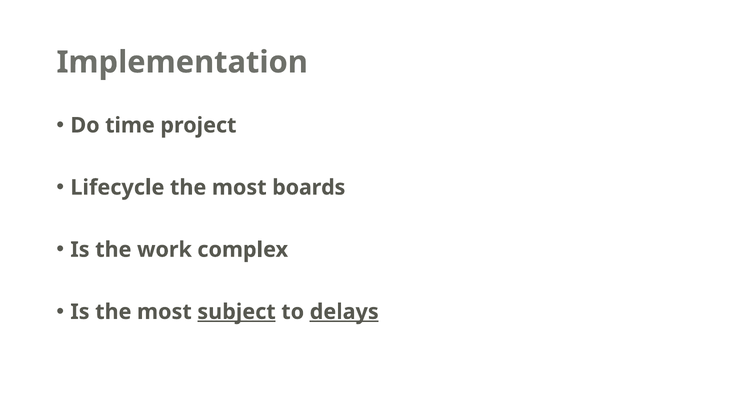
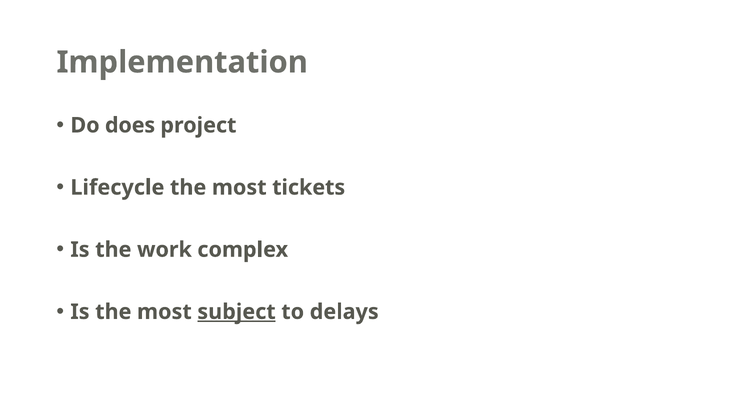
time: time -> does
boards: boards -> tickets
delays underline: present -> none
